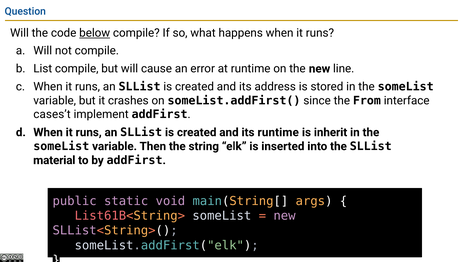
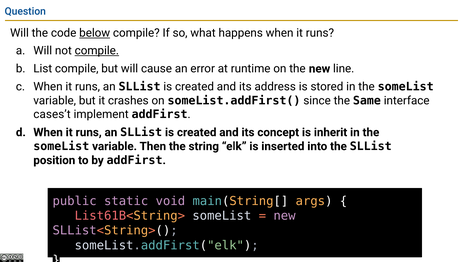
compile at (97, 51) underline: none -> present
From: From -> Same
its runtime: runtime -> concept
material: material -> position
